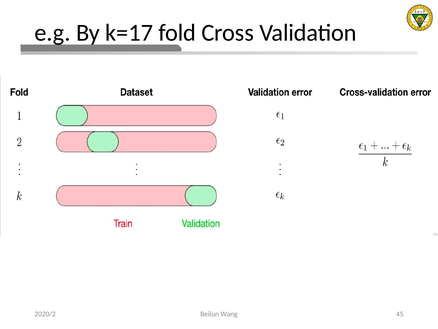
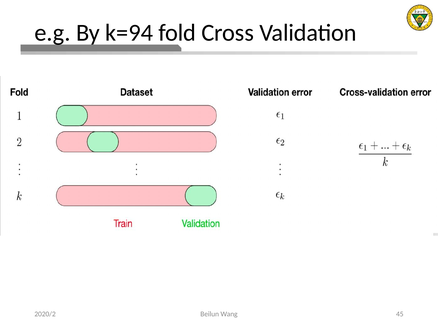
k=17: k=17 -> k=94
